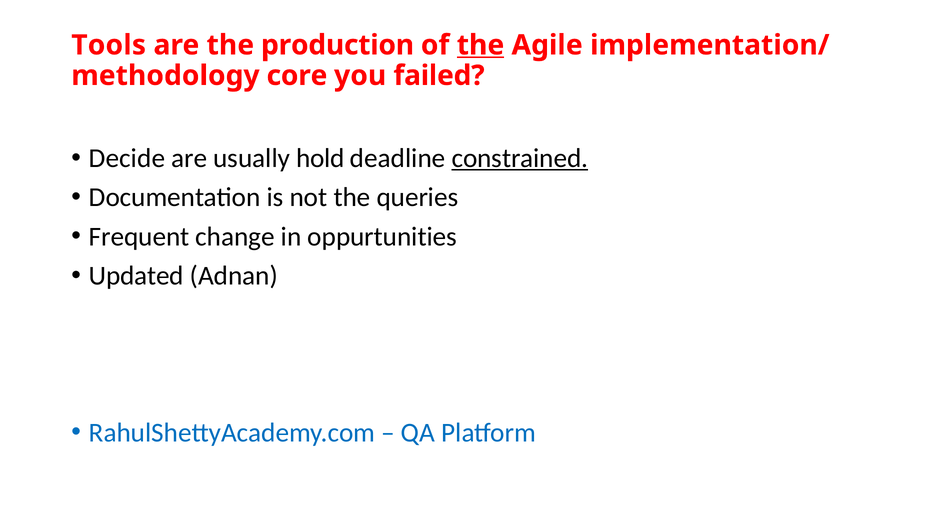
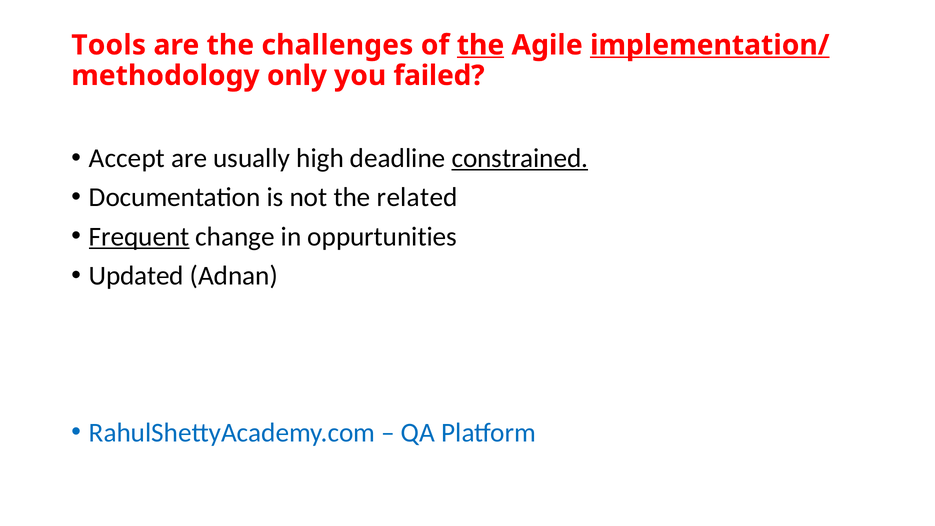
production: production -> challenges
implementation/ underline: none -> present
core: core -> only
Decide: Decide -> Accept
hold: hold -> high
queries: queries -> related
Frequent underline: none -> present
